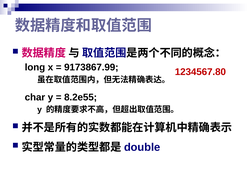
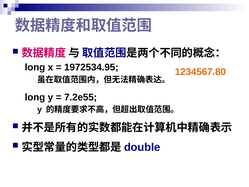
9173867.99: 9173867.99 -> 1972534.95
1234567.80 colour: red -> orange
char at (35, 97): char -> long
8.2e55: 8.2e55 -> 7.2e55
